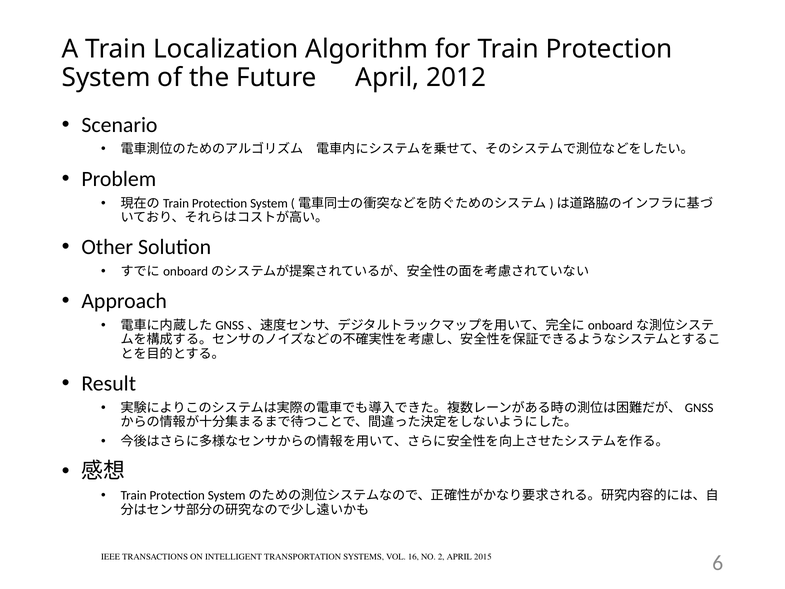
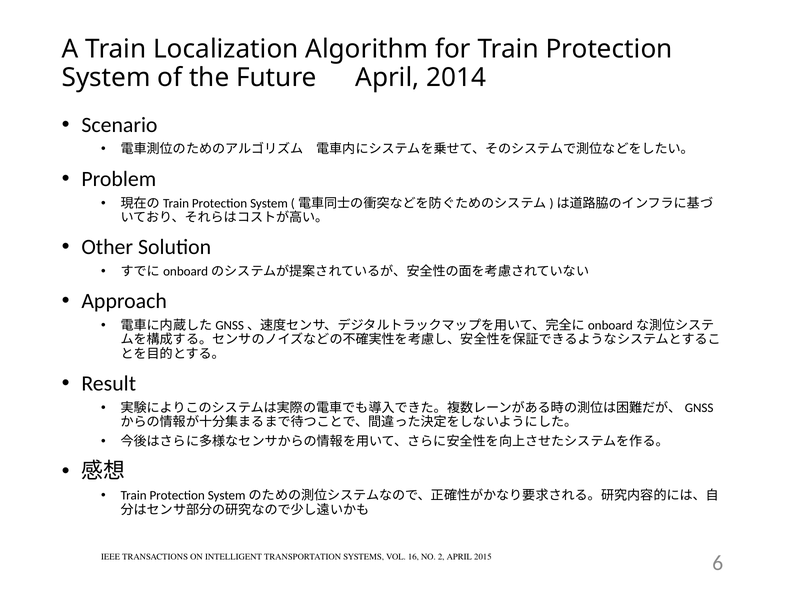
2012: 2012 -> 2014
